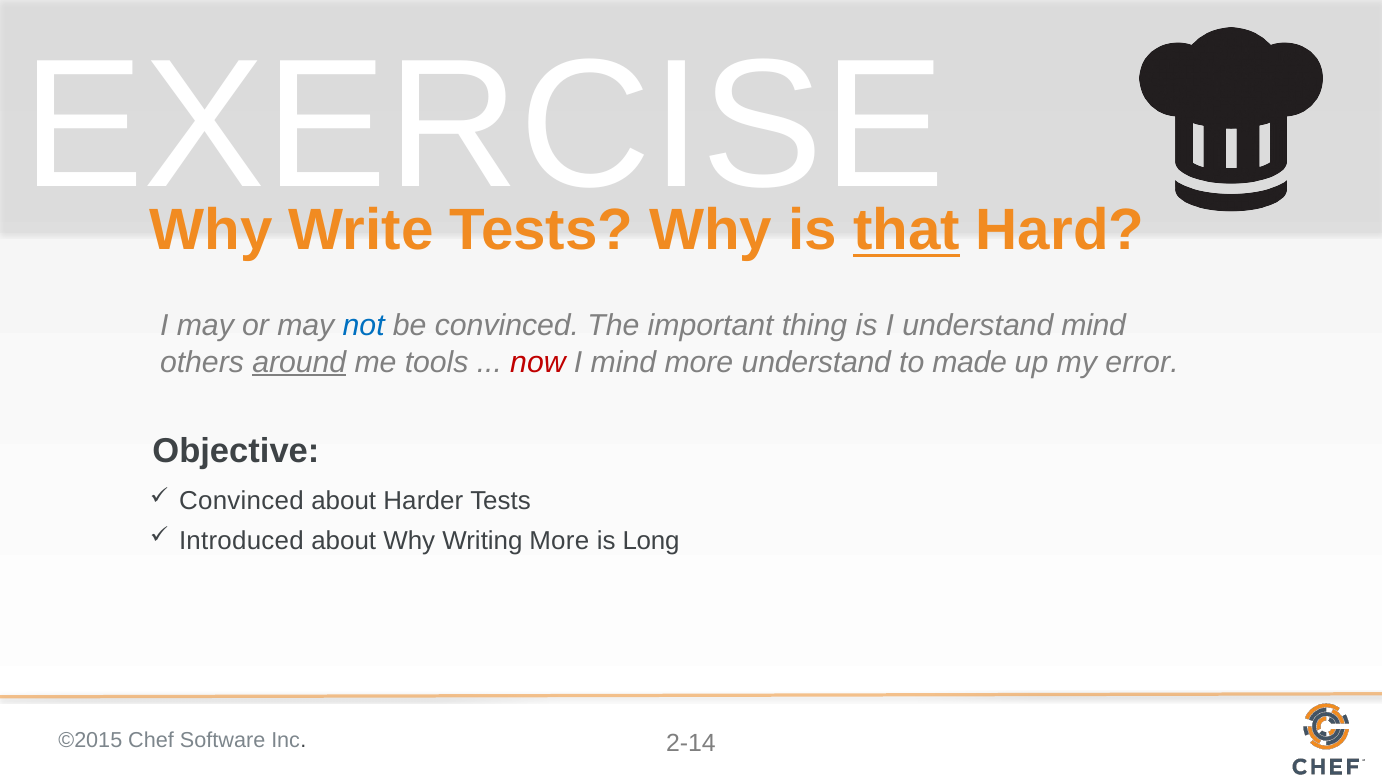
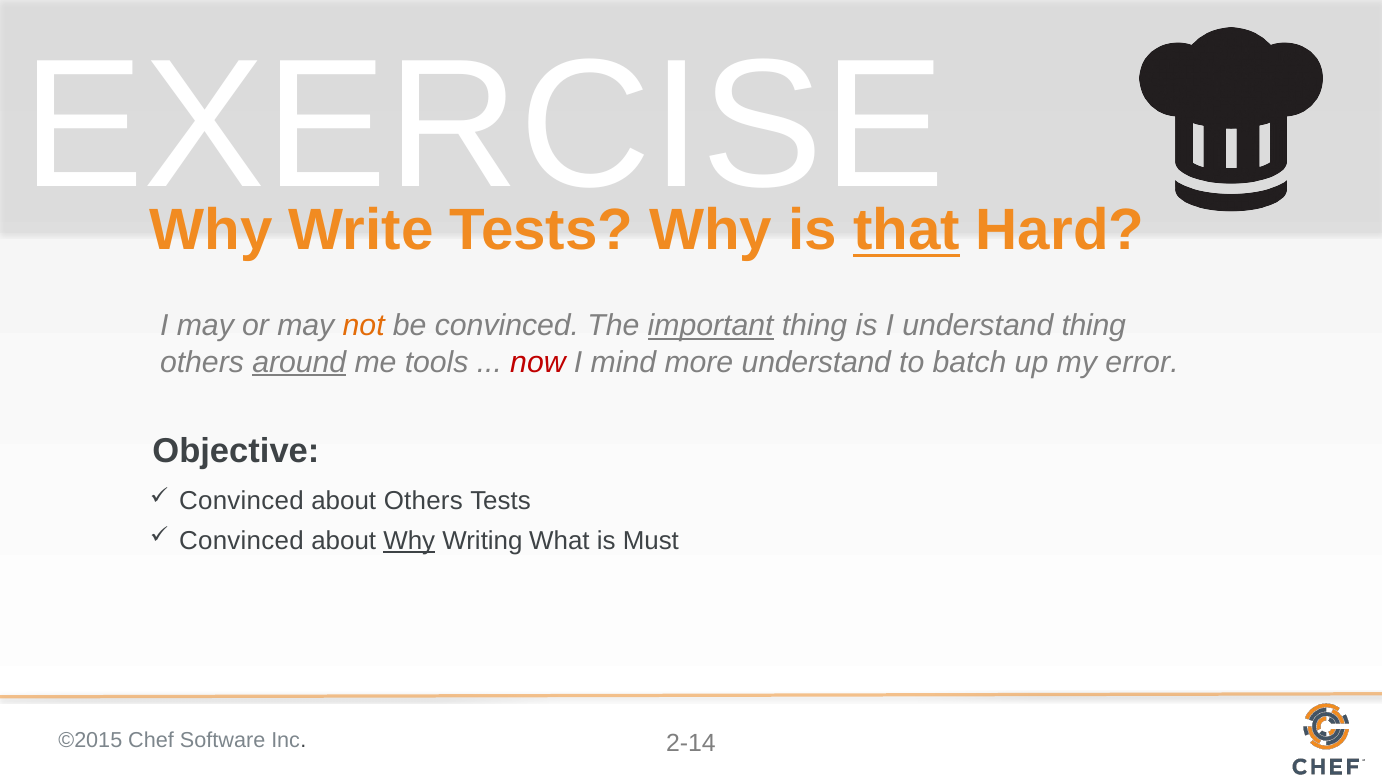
not colour: blue -> orange
important underline: none -> present
understand mind: mind -> thing
made: made -> batch
about Harder: Harder -> Others
Introduced at (241, 541): Introduced -> Convinced
Why at (409, 541) underline: none -> present
Writing More: More -> What
Long: Long -> Must
